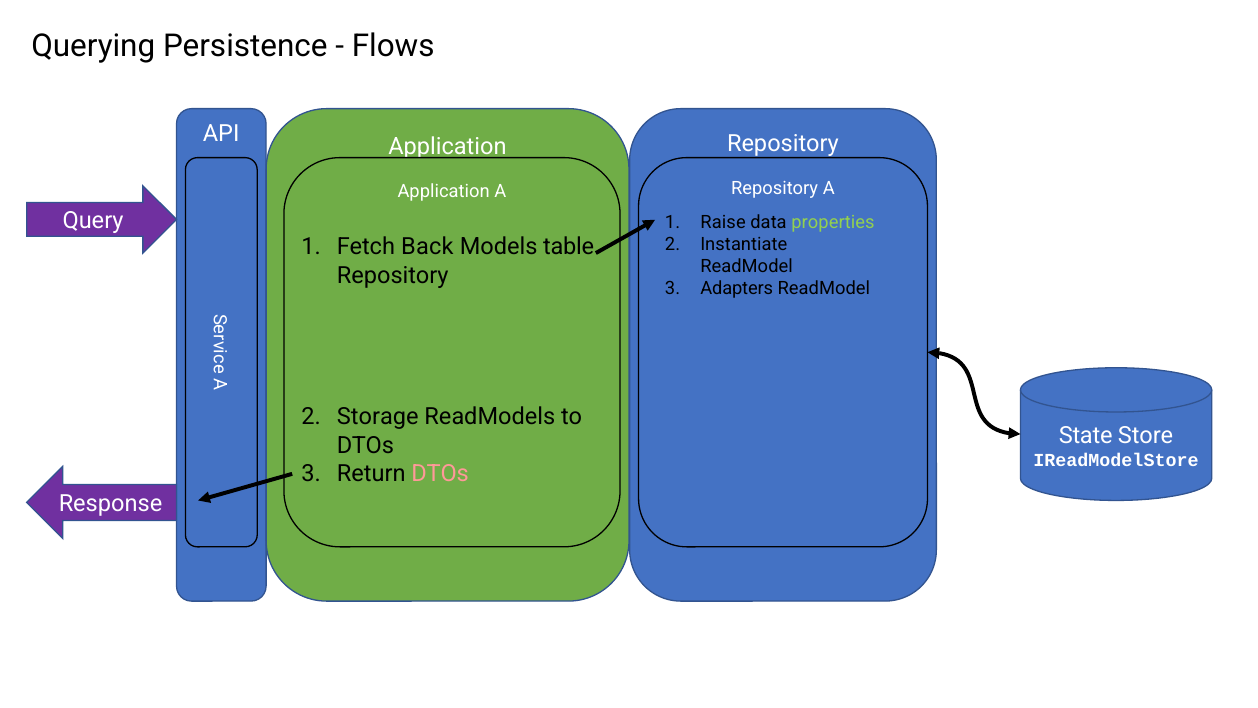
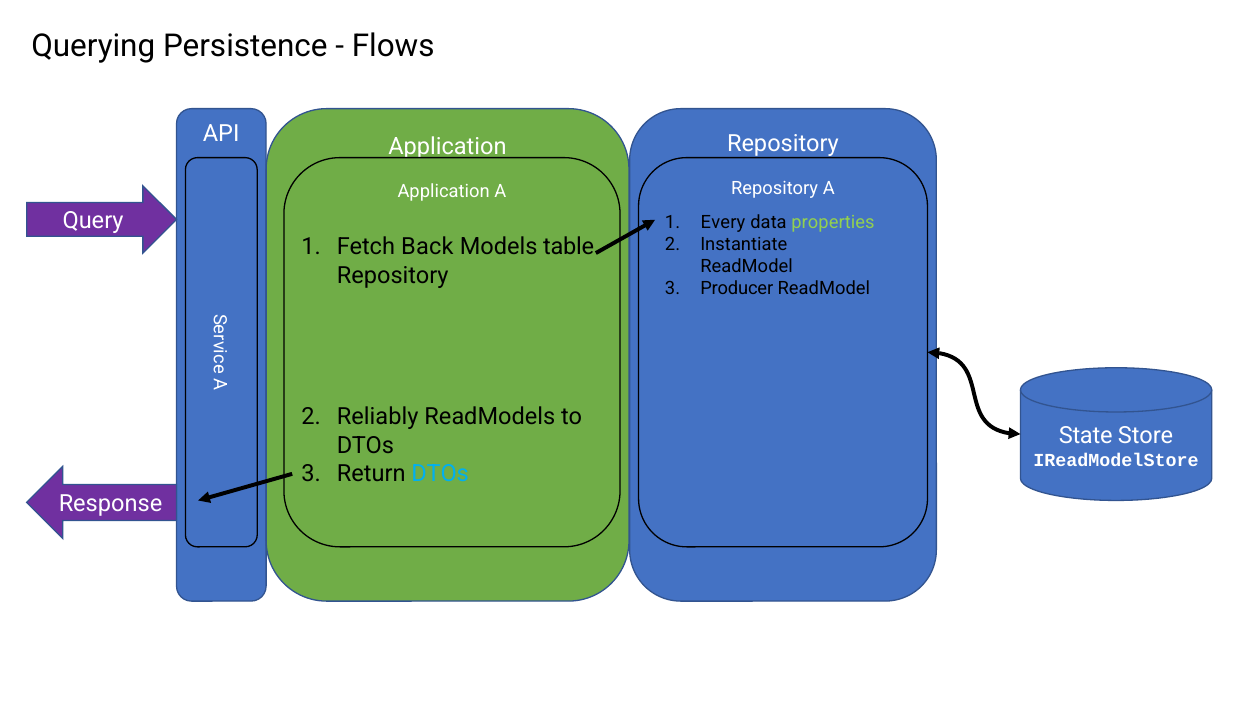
Raise: Raise -> Every
Adapters: Adapters -> Producer
Storage: Storage -> Reliably
DTOs at (440, 473) colour: pink -> light blue
